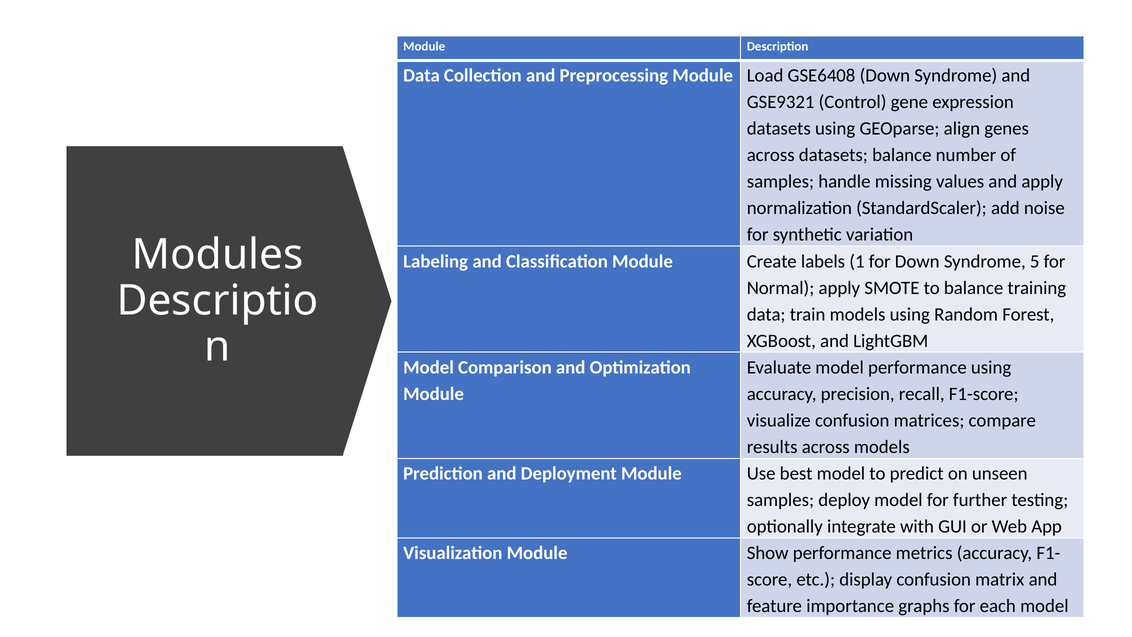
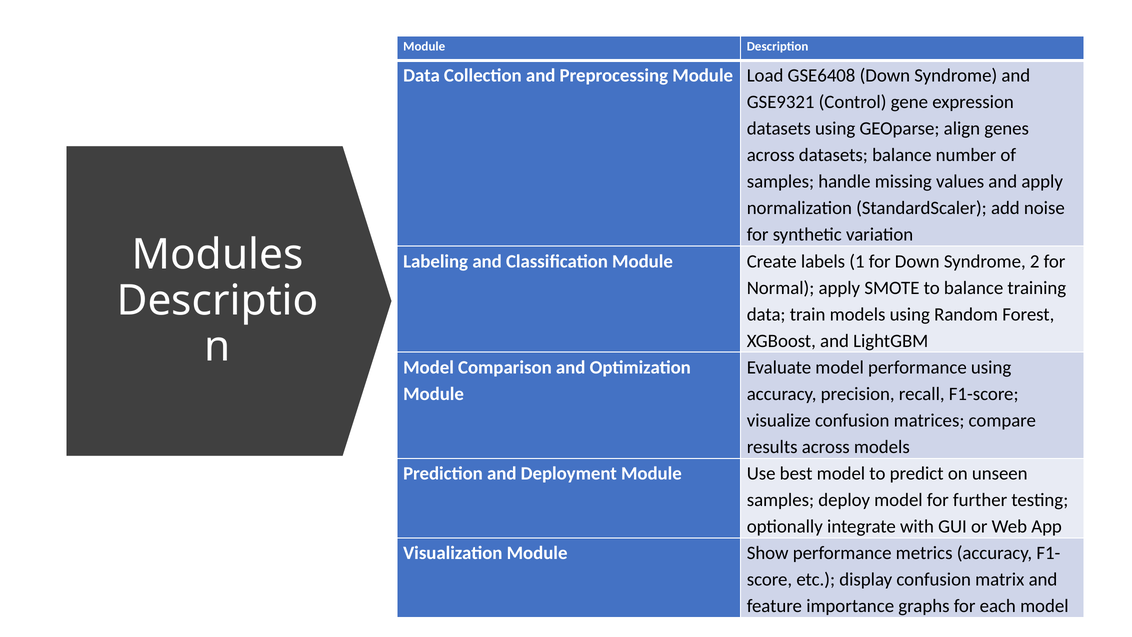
5: 5 -> 2
